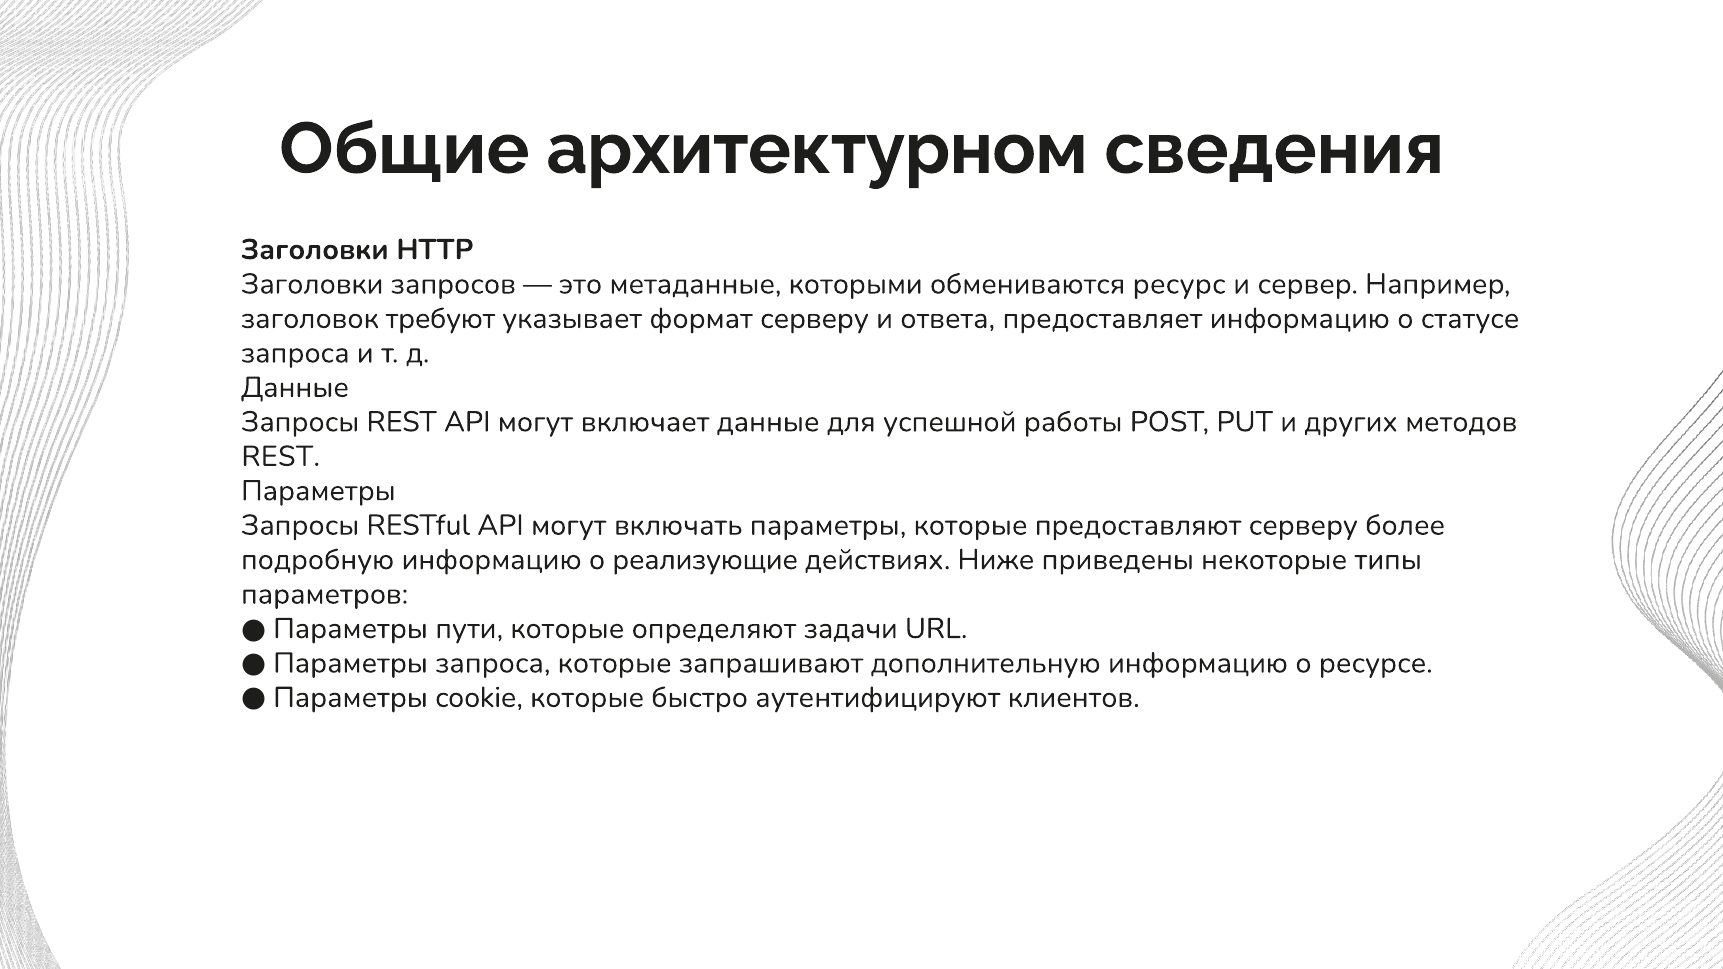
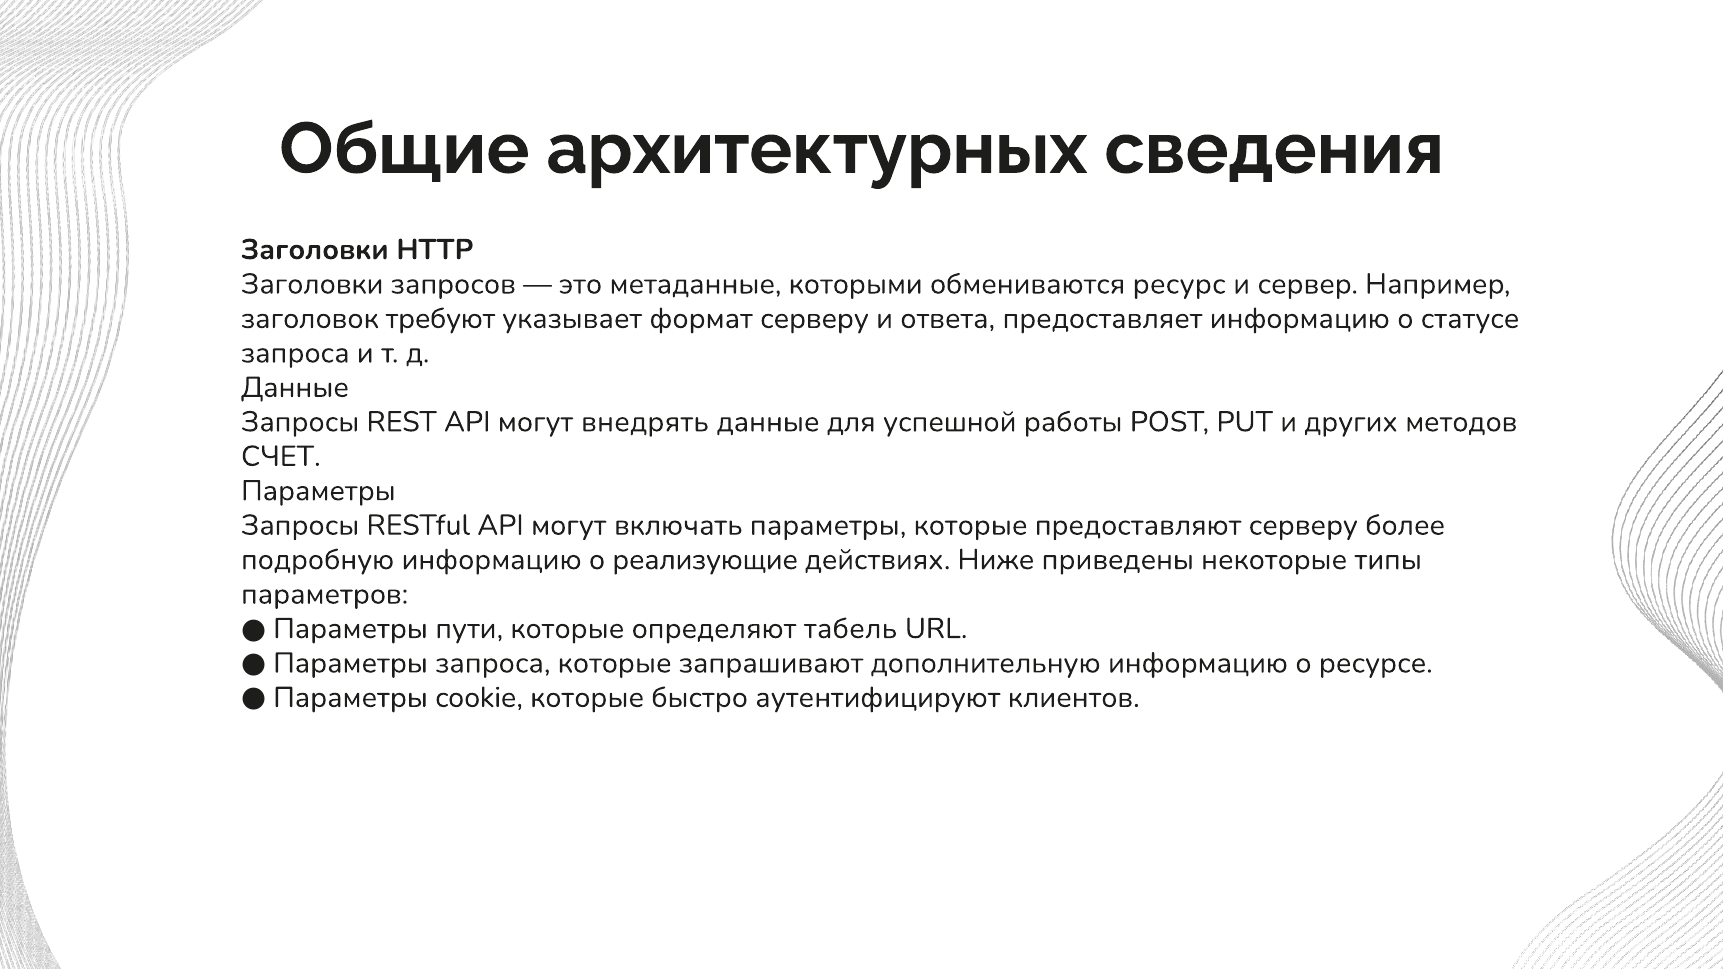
архитектурном: архитектурном -> архитектурных
включает: включает -> внедрять
REST at (281, 456): REST -> СЧЕТ
задачи: задачи -> табель
